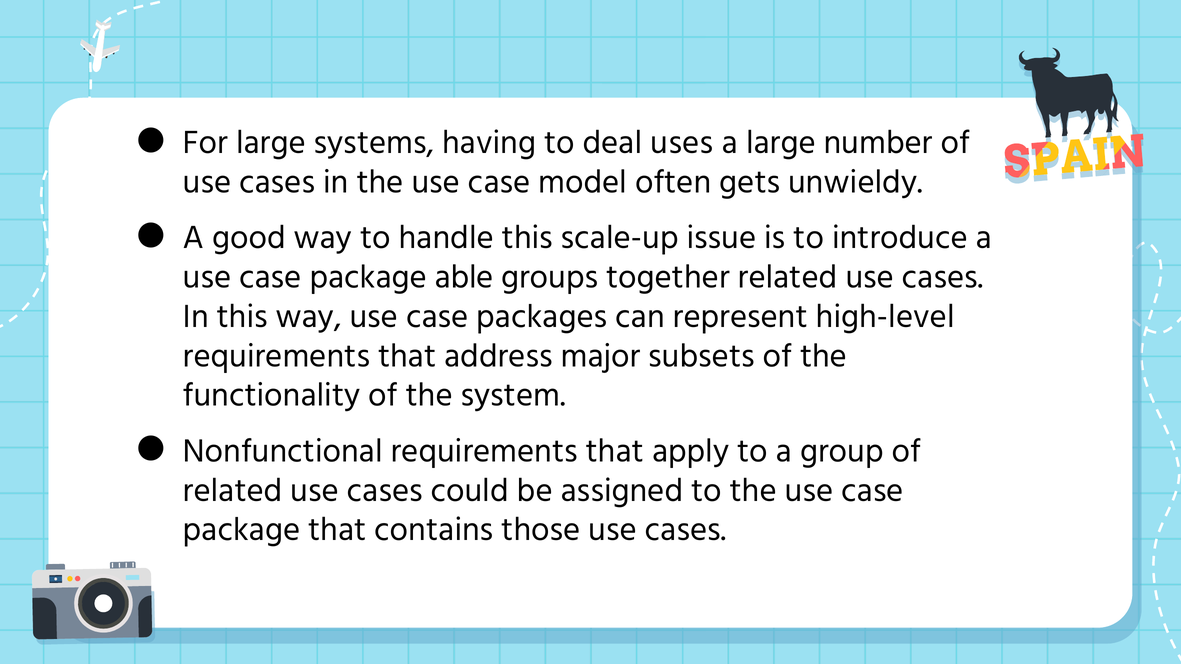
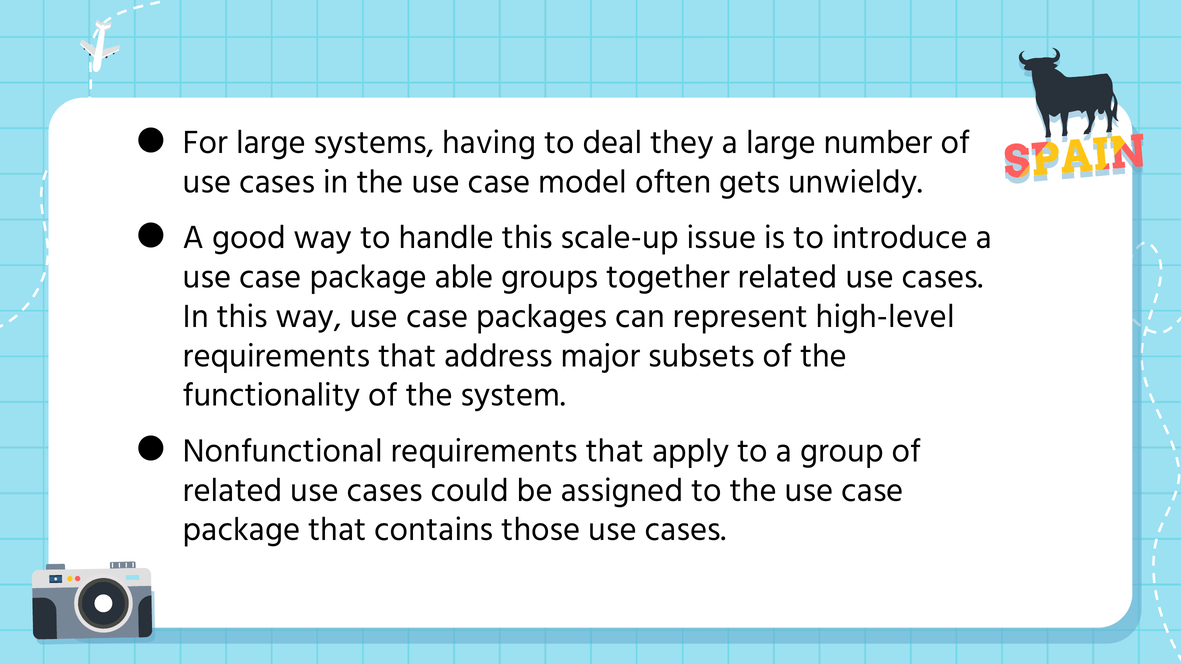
uses: uses -> they
